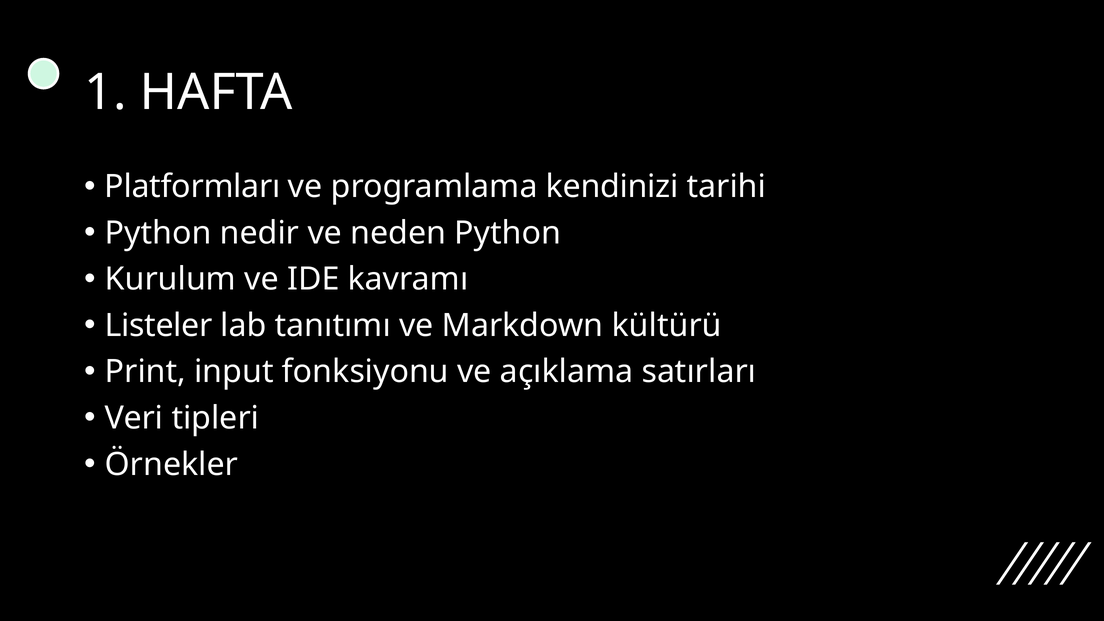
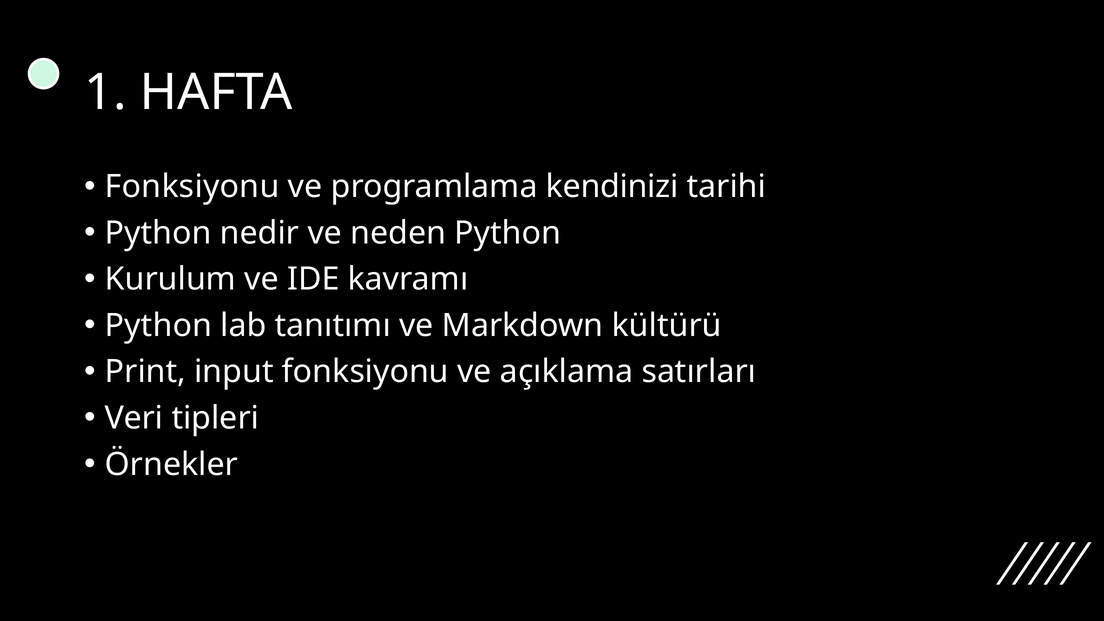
Platformları at (192, 187): Platformları -> Fonksiyonu
Listeler at (159, 326): Listeler -> Python
